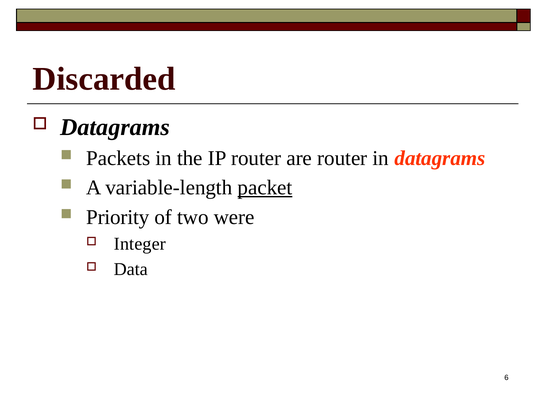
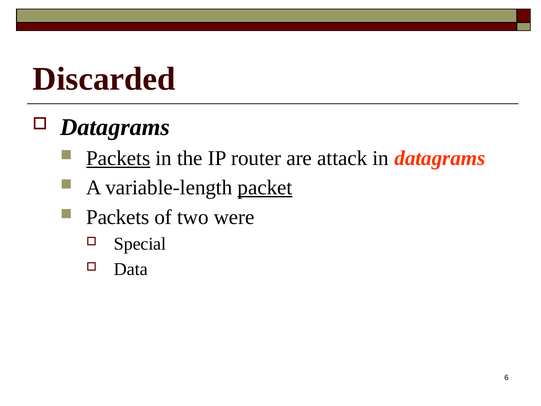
Packets at (118, 158) underline: none -> present
are router: router -> attack
Priority at (118, 217): Priority -> Packets
Integer: Integer -> Special
